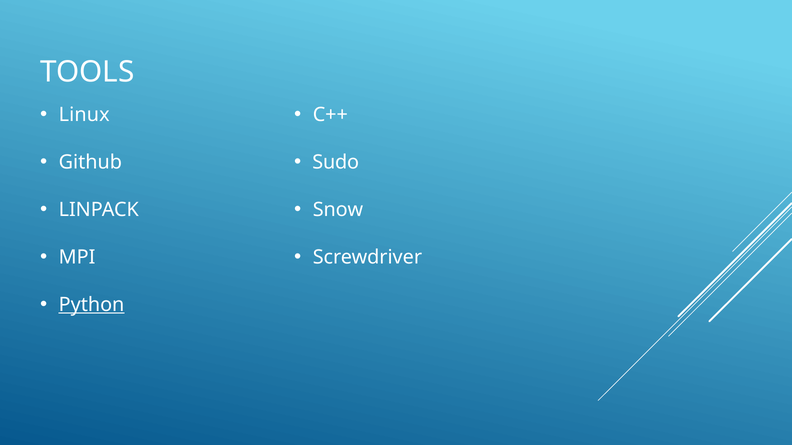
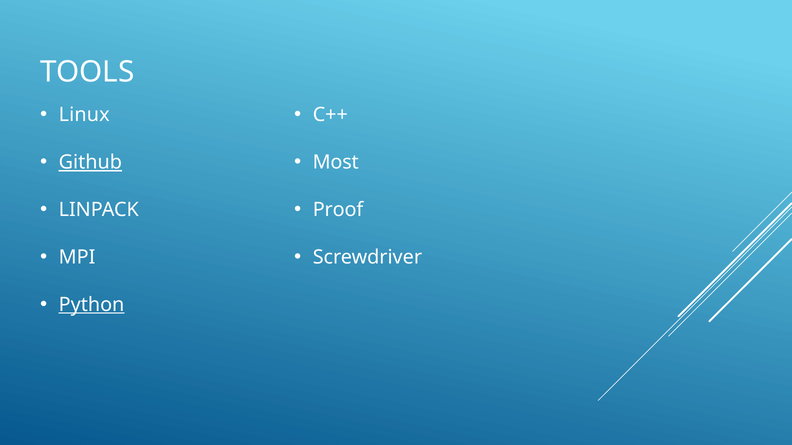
Github underline: none -> present
Sudo: Sudo -> Most
Snow: Snow -> Proof
